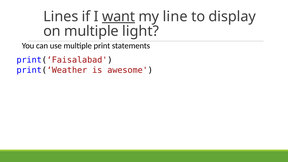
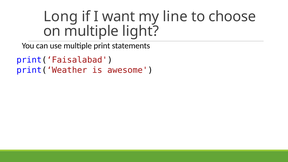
Lines: Lines -> Long
want underline: present -> none
display: display -> choose
